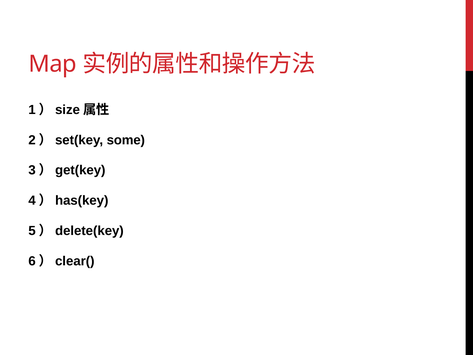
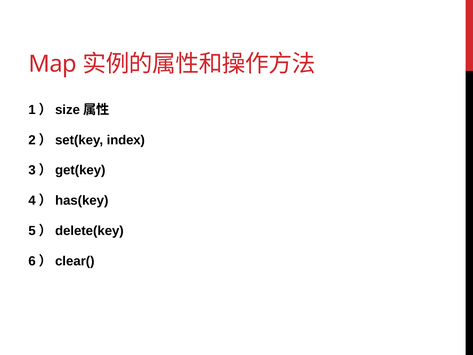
some: some -> index
